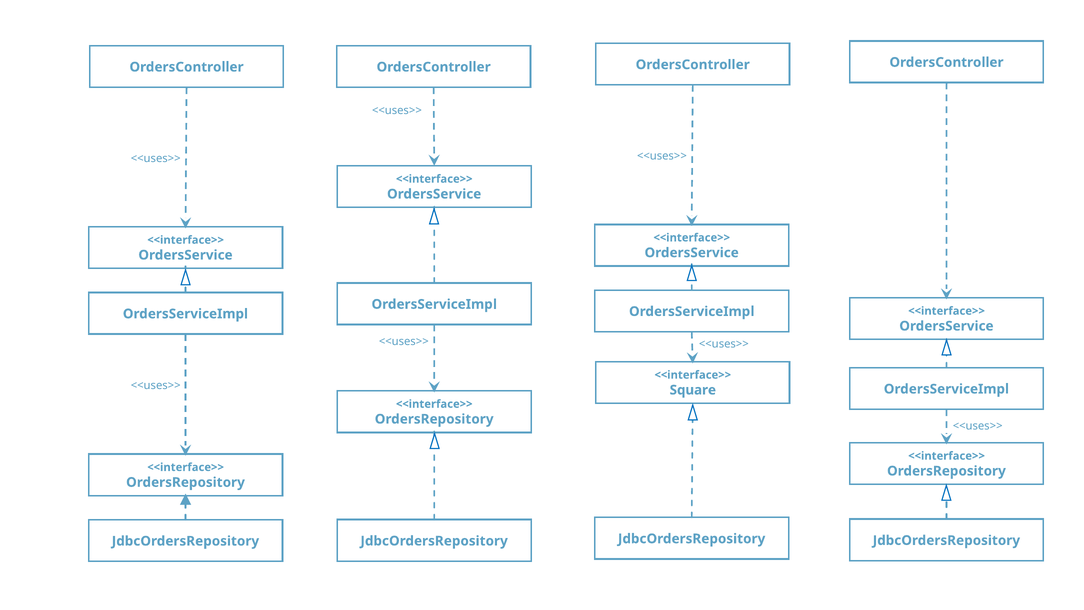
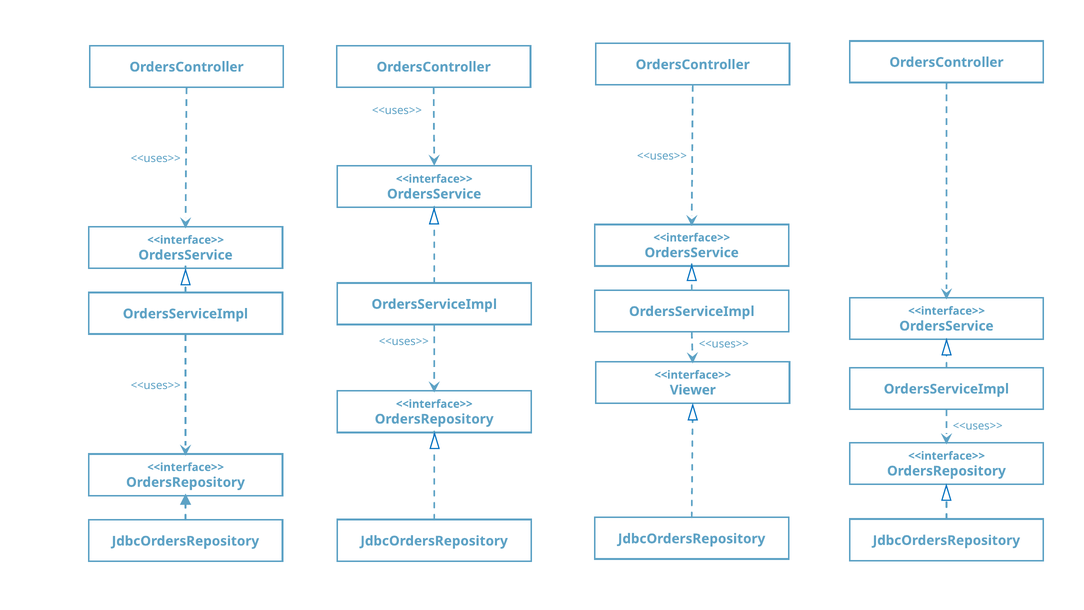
Square: Square -> Viewer
